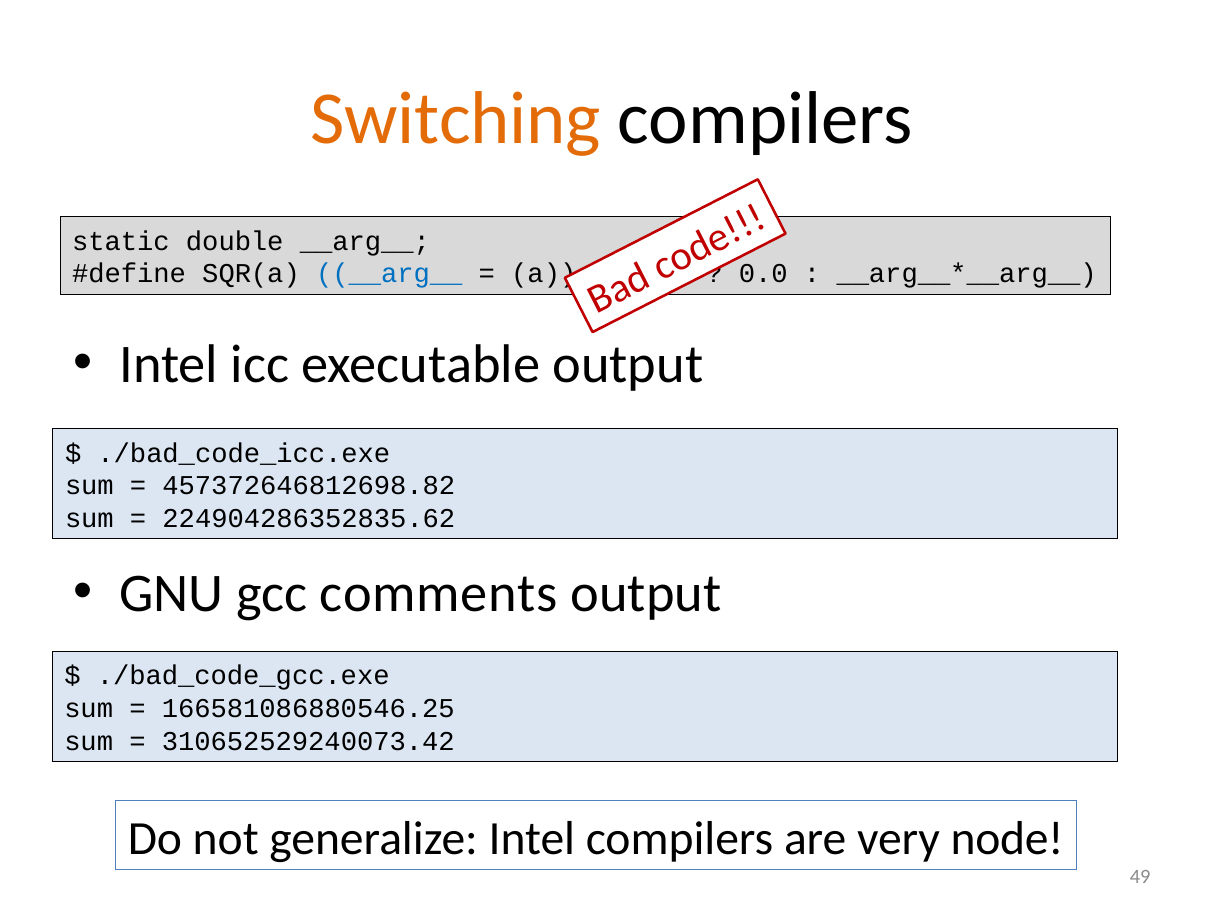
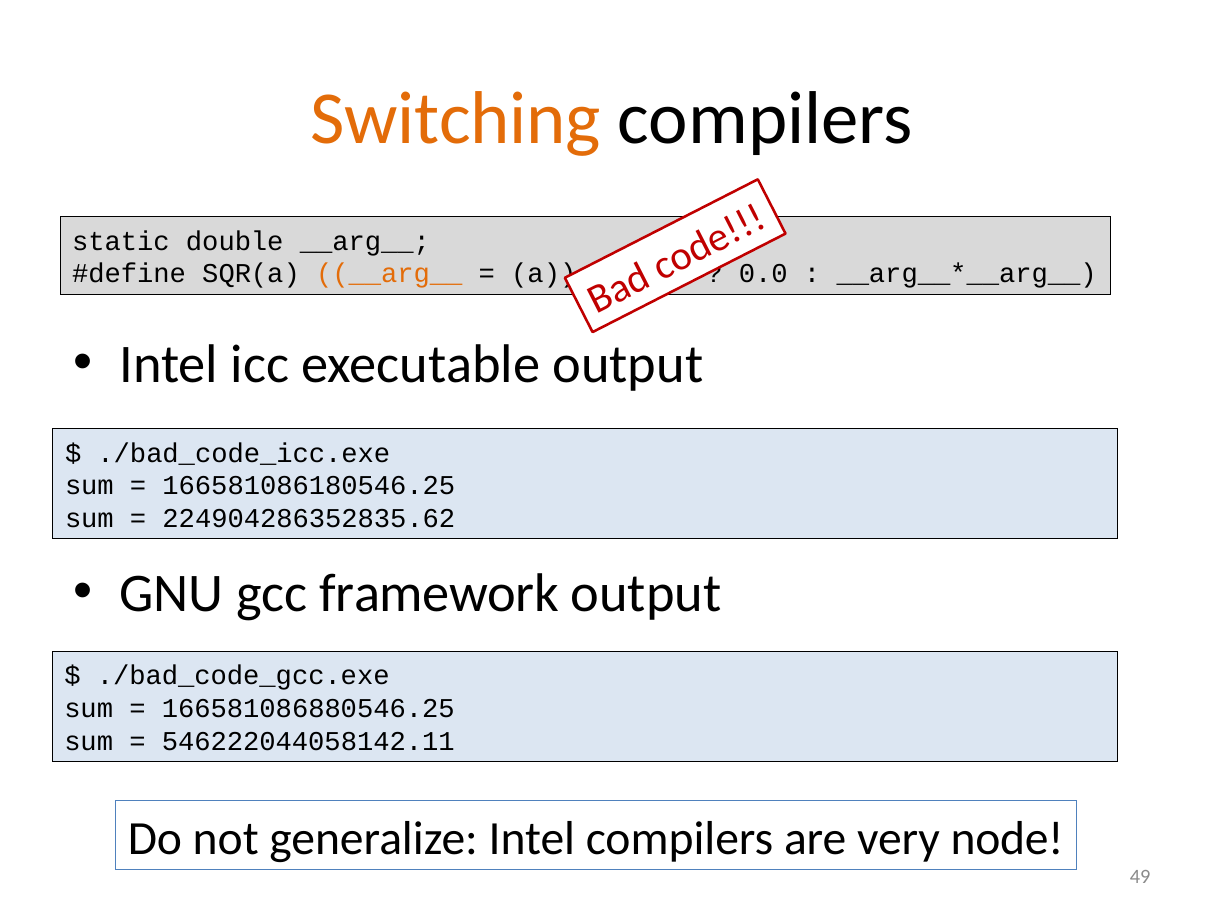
__arg__ at (389, 274) colour: blue -> orange
457372646812698.82: 457372646812698.82 -> 166581086180546.25
comments: comments -> framework
310652529240073.42: 310652529240073.42 -> 546222044058142.11
